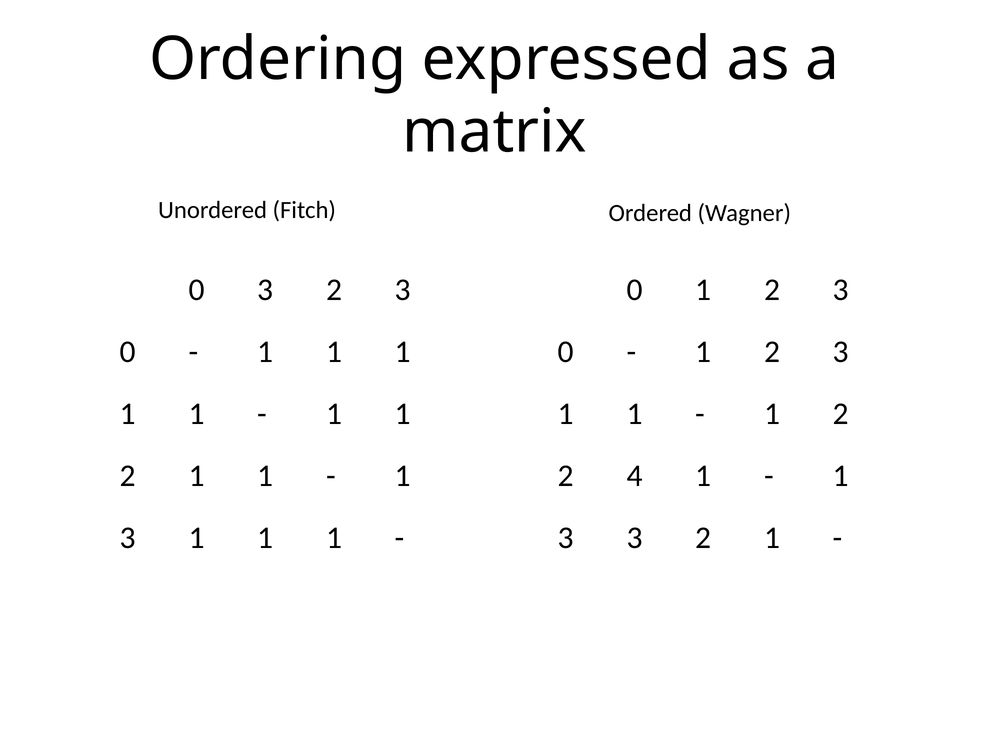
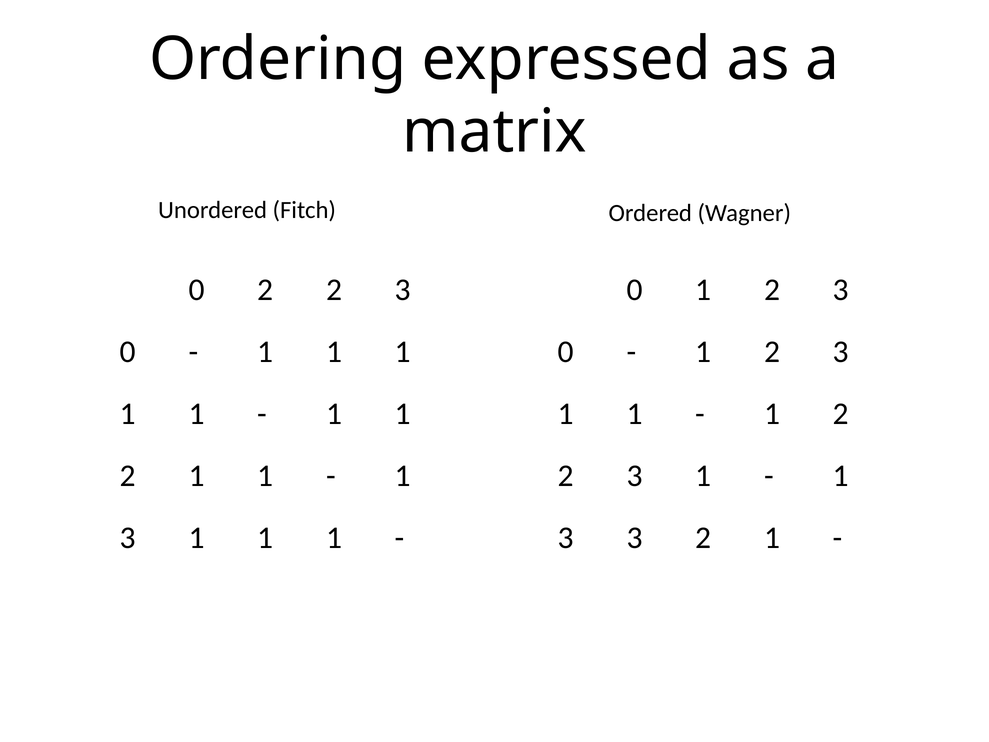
0 3: 3 -> 2
4 at (635, 476): 4 -> 3
